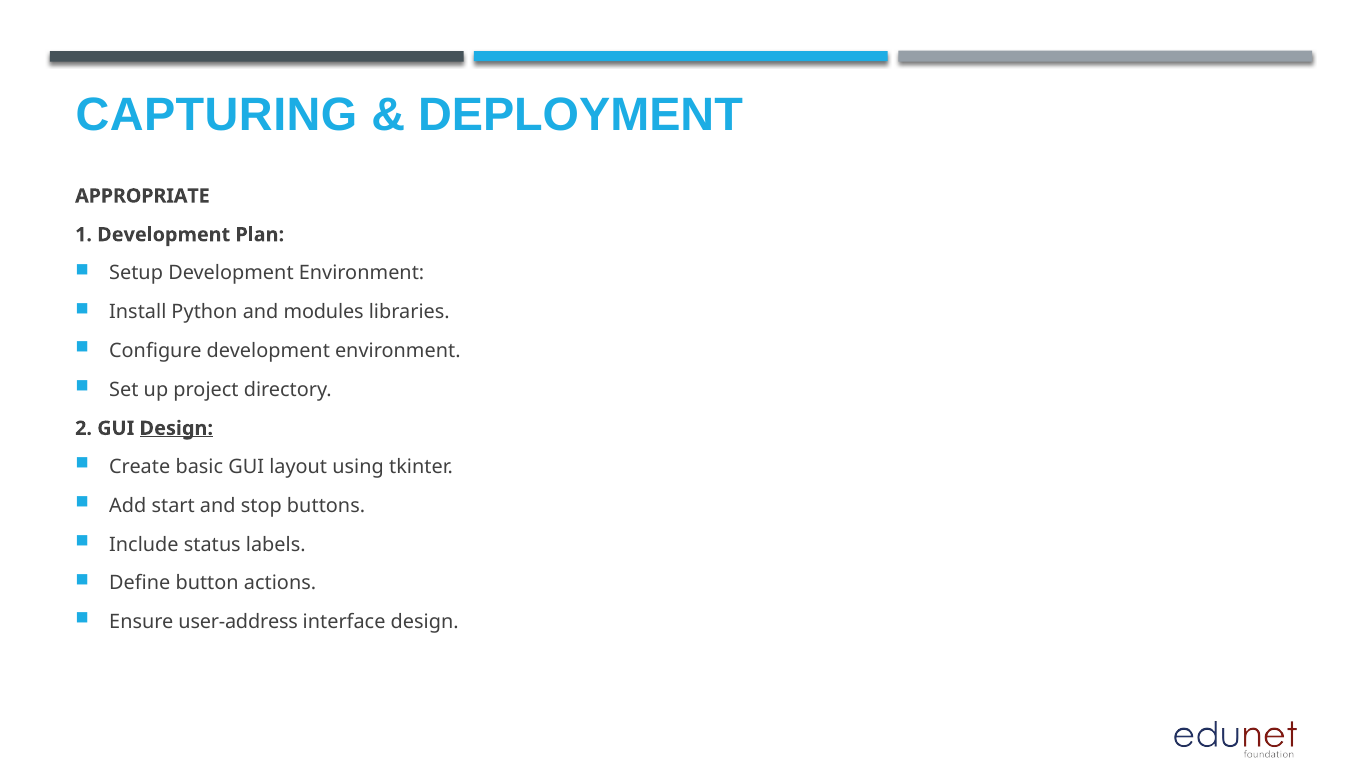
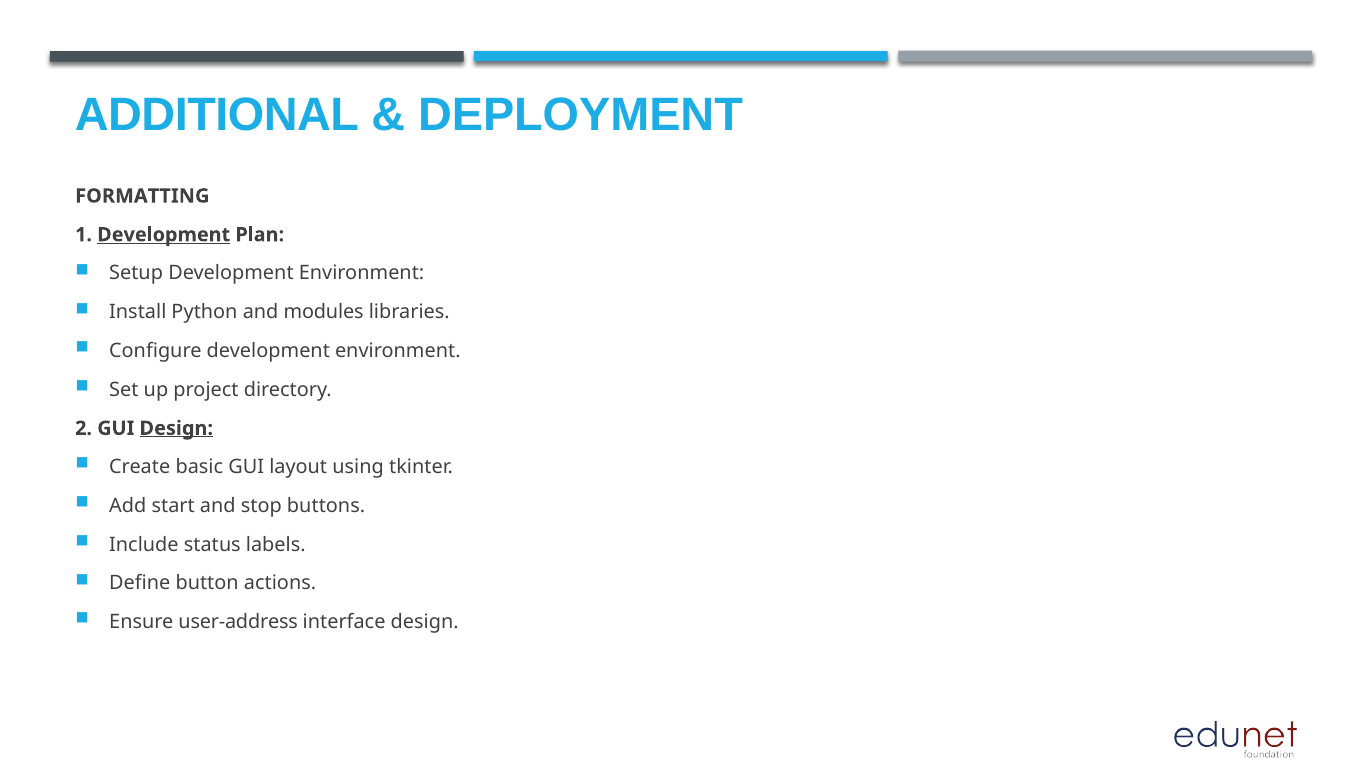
CAPTURING: CAPTURING -> ADDITIONAL
APPROPRIATE: APPROPRIATE -> FORMATTING
Development at (164, 235) underline: none -> present
